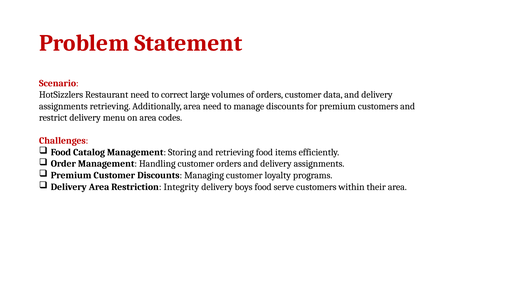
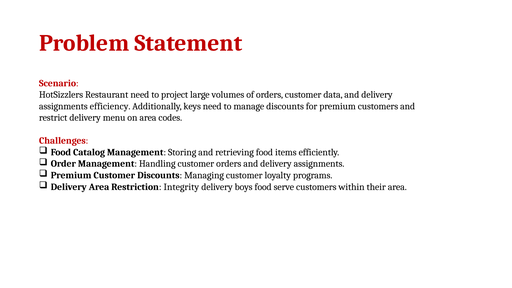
correct: correct -> project
assignments retrieving: retrieving -> efficiency
Additionally area: area -> keys
